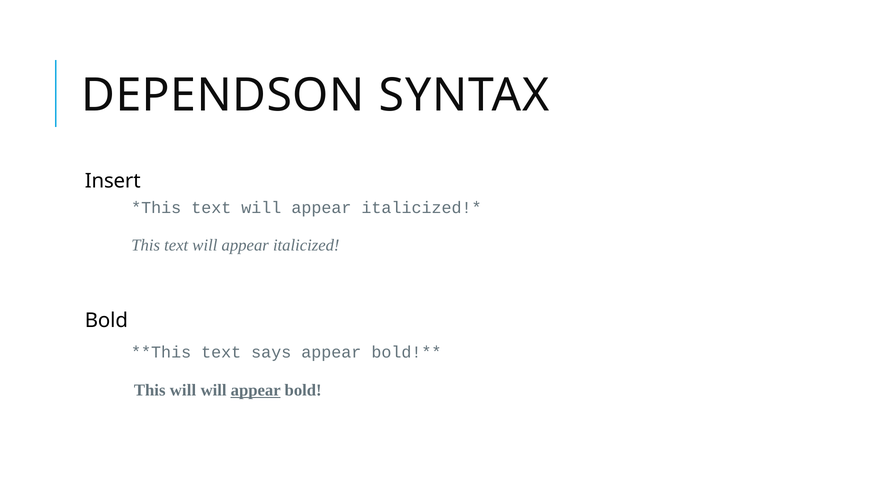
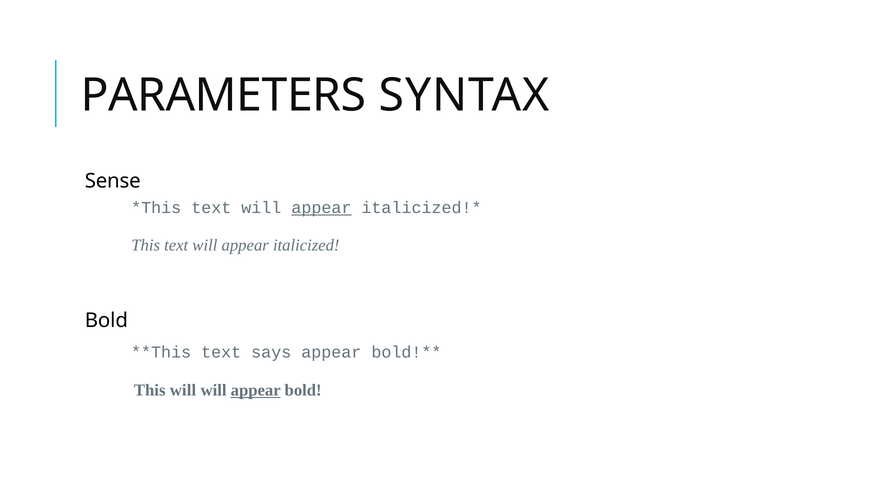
DEPENDSON: DEPENDSON -> PARAMETERS
Insert: Insert -> Sense
appear at (321, 208) underline: none -> present
